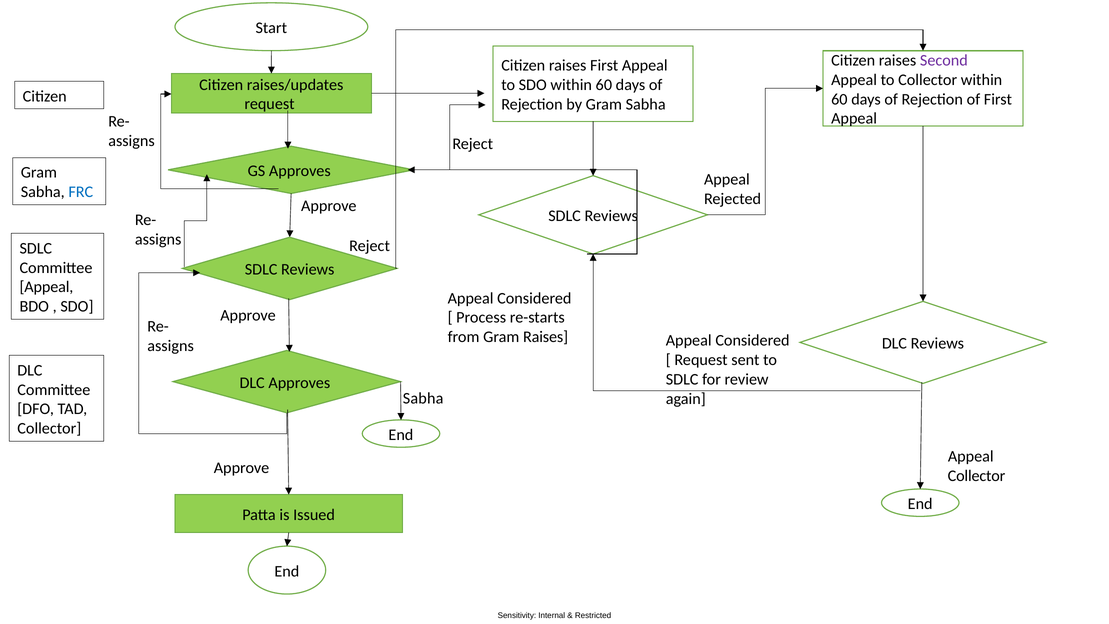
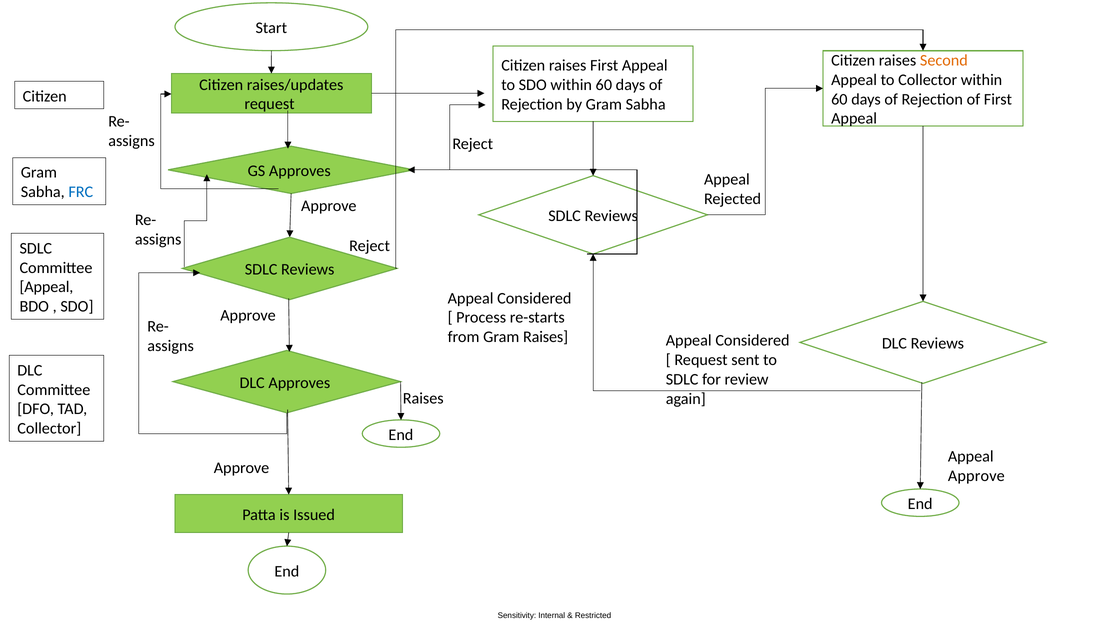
Second colour: purple -> orange
Sabha at (423, 398): Sabha -> Raises
Collector at (977, 476): Collector -> Approve
